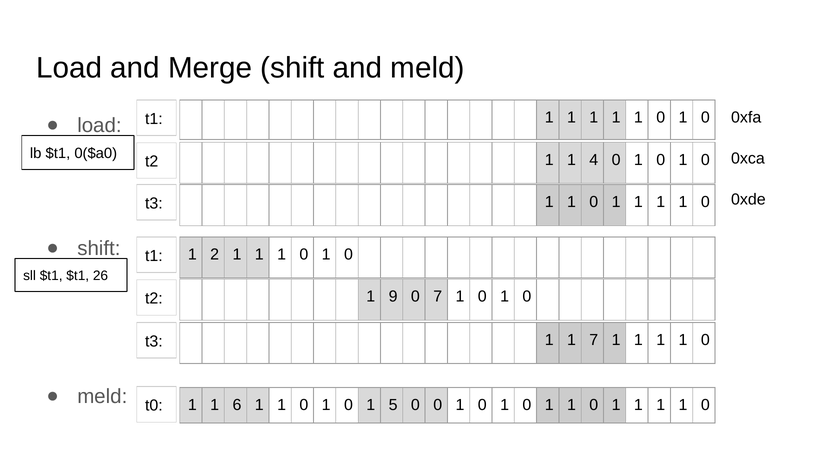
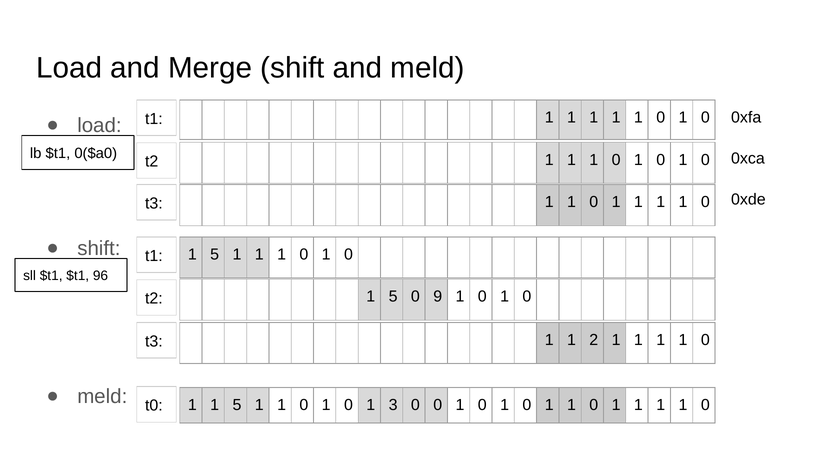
4 at (594, 160): 4 -> 1
2 at (215, 254): 2 -> 5
26: 26 -> 96
9 at (393, 297): 9 -> 5
0 7: 7 -> 9
1 7: 7 -> 2
1 1 6: 6 -> 5
5: 5 -> 3
